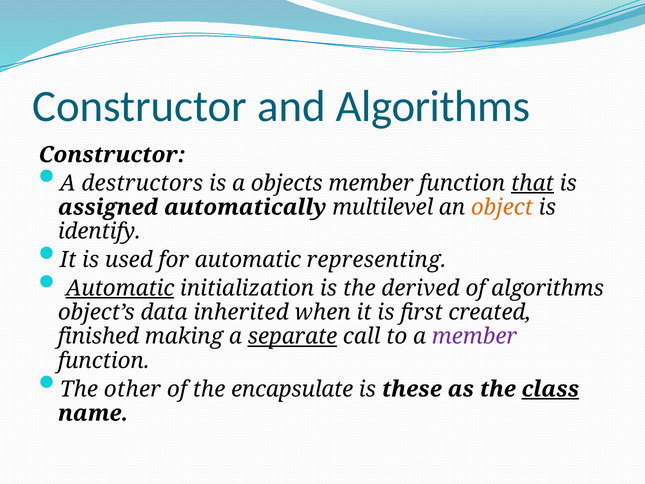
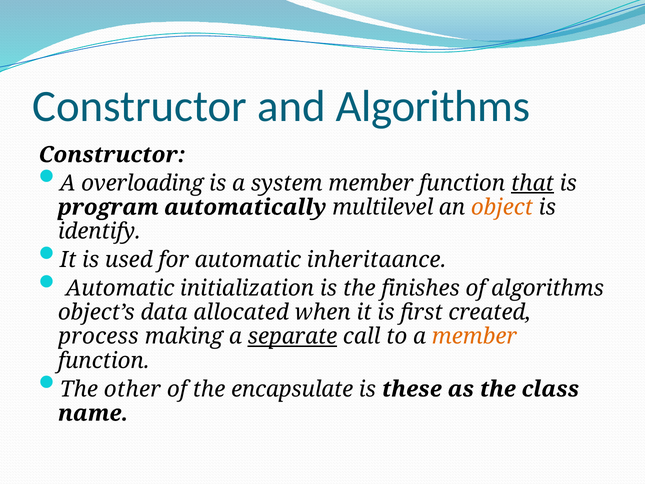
destructors: destructors -> overloading
objects: objects -> system
assigned: assigned -> program
representing: representing -> inheritaance
Automatic at (120, 288) underline: present -> none
derived: derived -> finishes
inherited: inherited -> allocated
finished: finished -> process
member at (474, 336) colour: purple -> orange
class underline: present -> none
